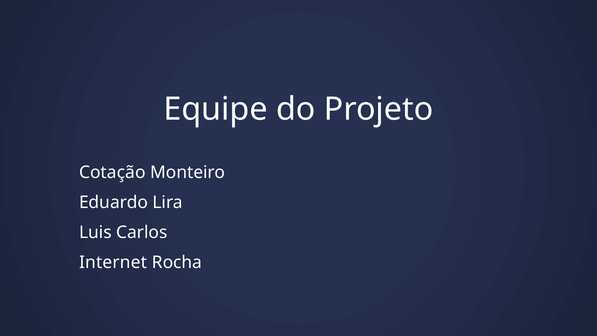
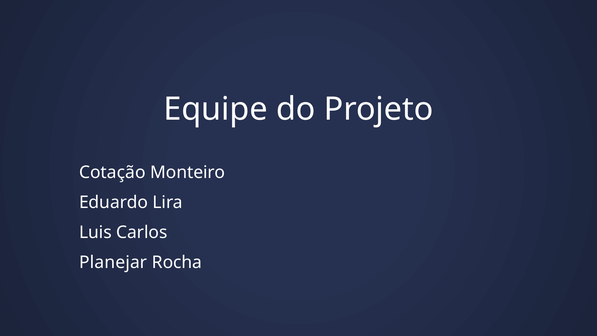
Internet: Internet -> Planejar
